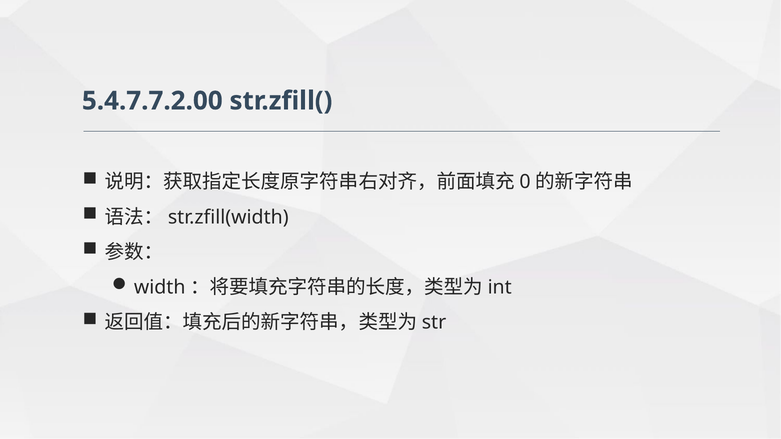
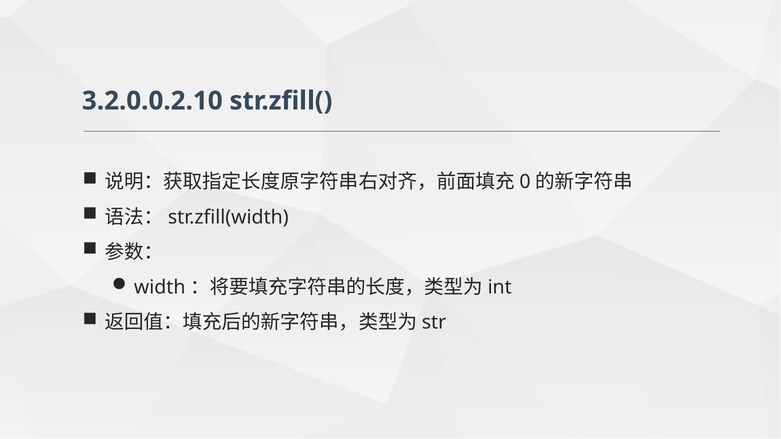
5.4.7.7.2.00: 5.4.7.7.2.00 -> 3.2.0.0.2.10
